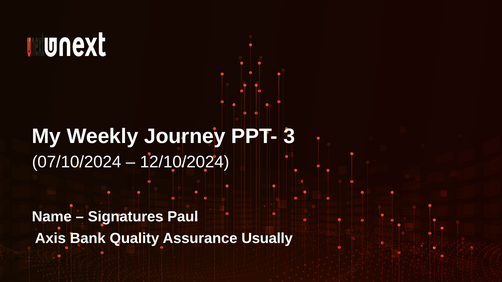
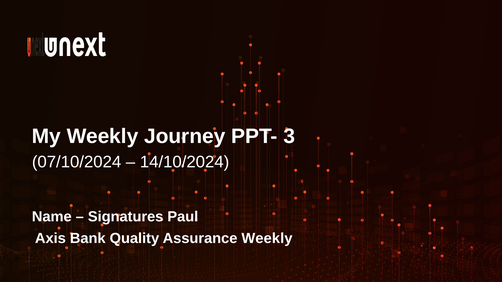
12/10/2024: 12/10/2024 -> 14/10/2024
Assurance Usually: Usually -> Weekly
